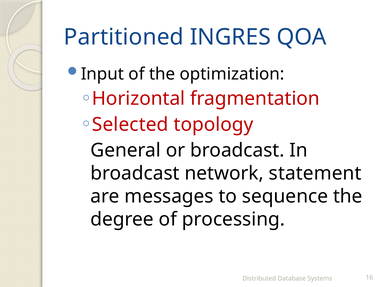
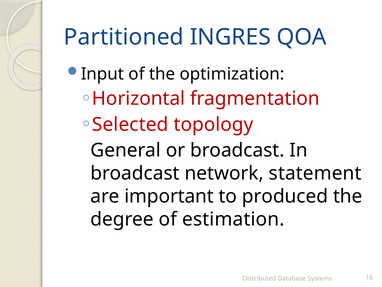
messages: messages -> important
sequence: sequence -> produced
processing: processing -> estimation
